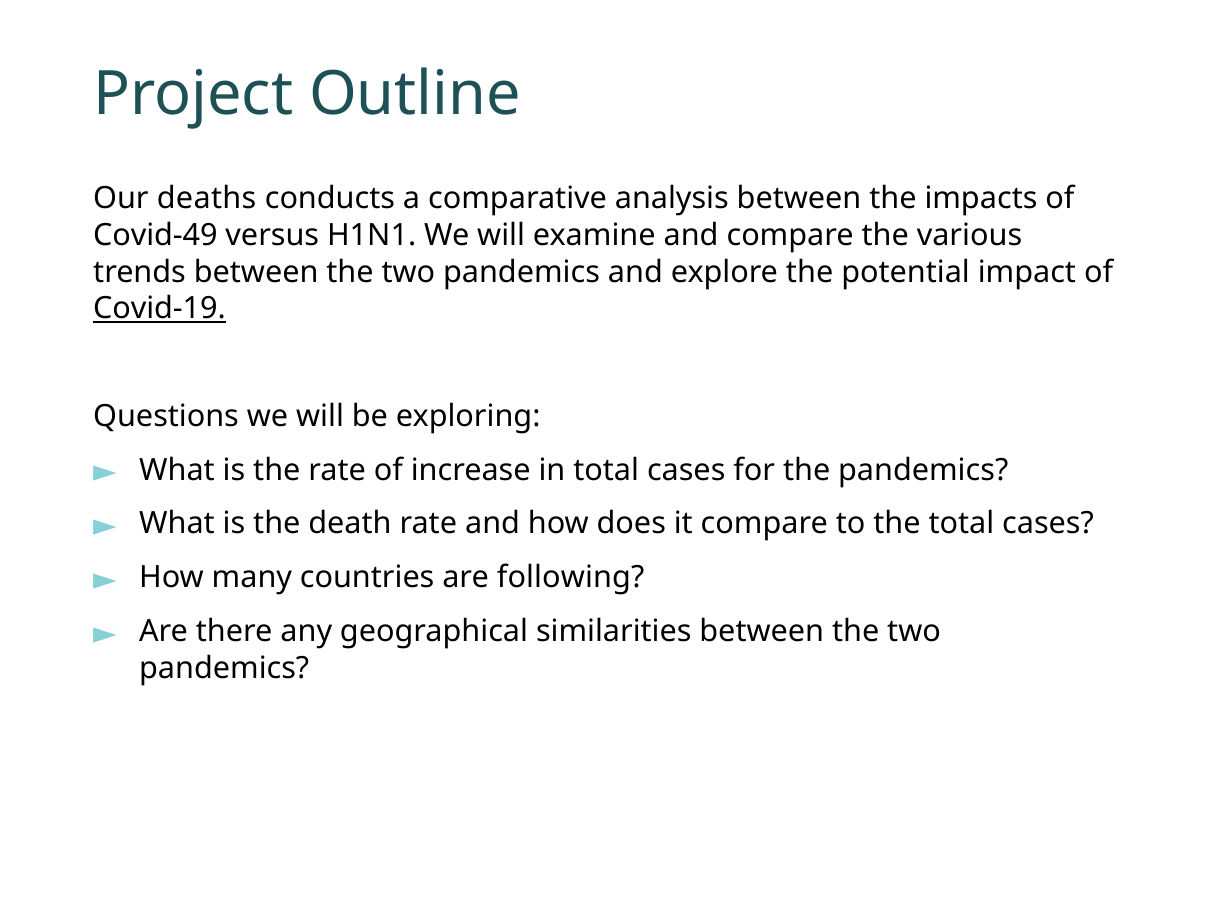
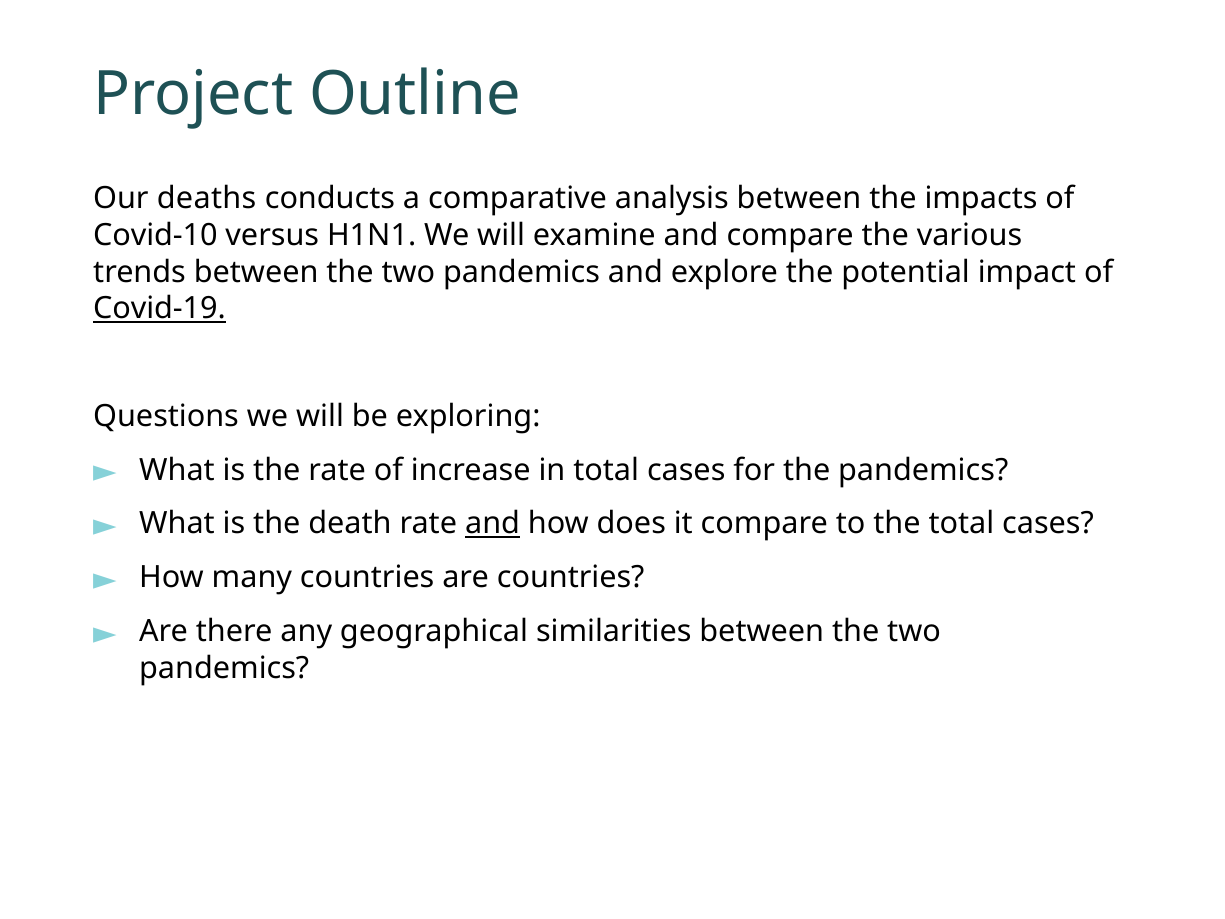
Covid-49: Covid-49 -> Covid-10
and at (493, 524) underline: none -> present
are following: following -> countries
